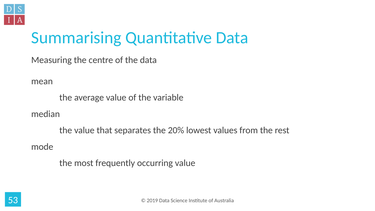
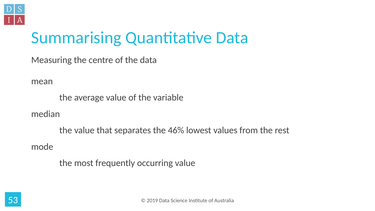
20%: 20% -> 46%
